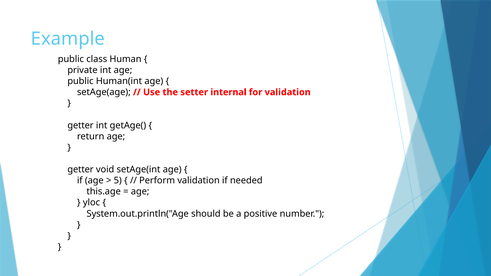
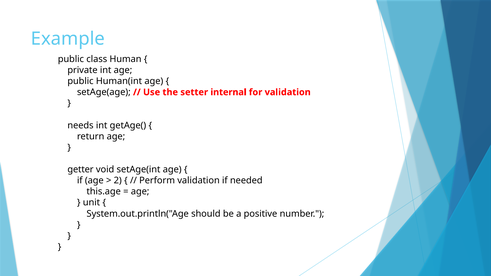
getter at (81, 125): getter -> needs
5: 5 -> 2
yloc: yloc -> unit
